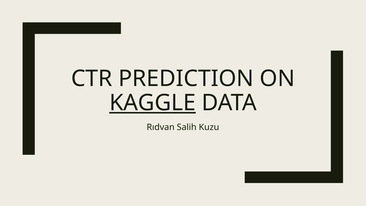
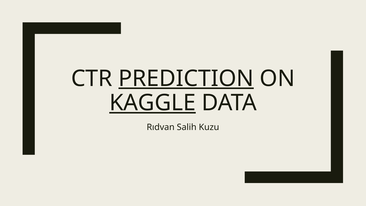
PREDICTION underline: none -> present
